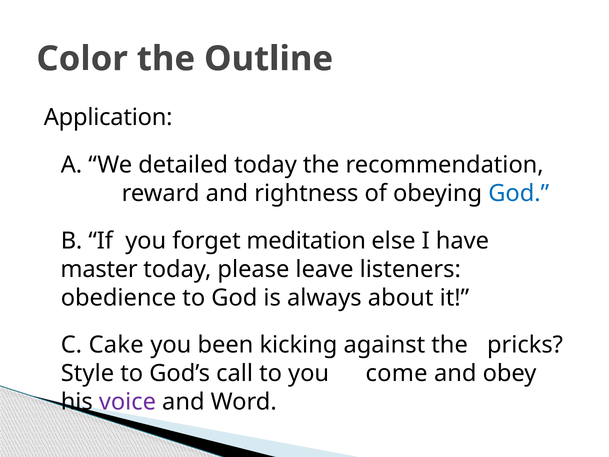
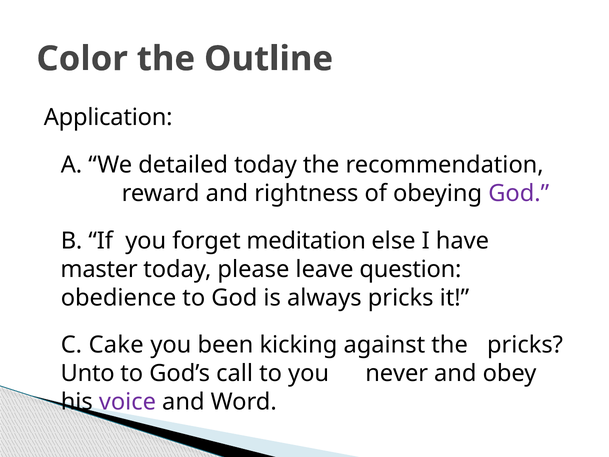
God at (519, 193) colour: blue -> purple
listeners: listeners -> question
always about: about -> pricks
Style: Style -> Unto
come: come -> never
